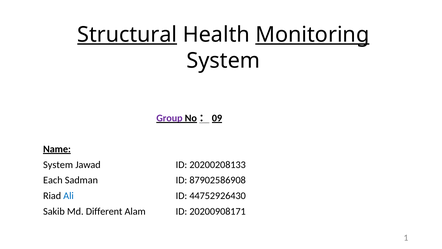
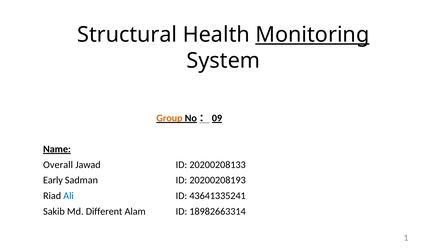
Structural underline: present -> none
Group colour: purple -> orange
System at (58, 164): System -> Overall
Each: Each -> Early
87902586908: 87902586908 -> 20200208193
44752926430: 44752926430 -> 43641335241
20200908171: 20200908171 -> 18982663314
